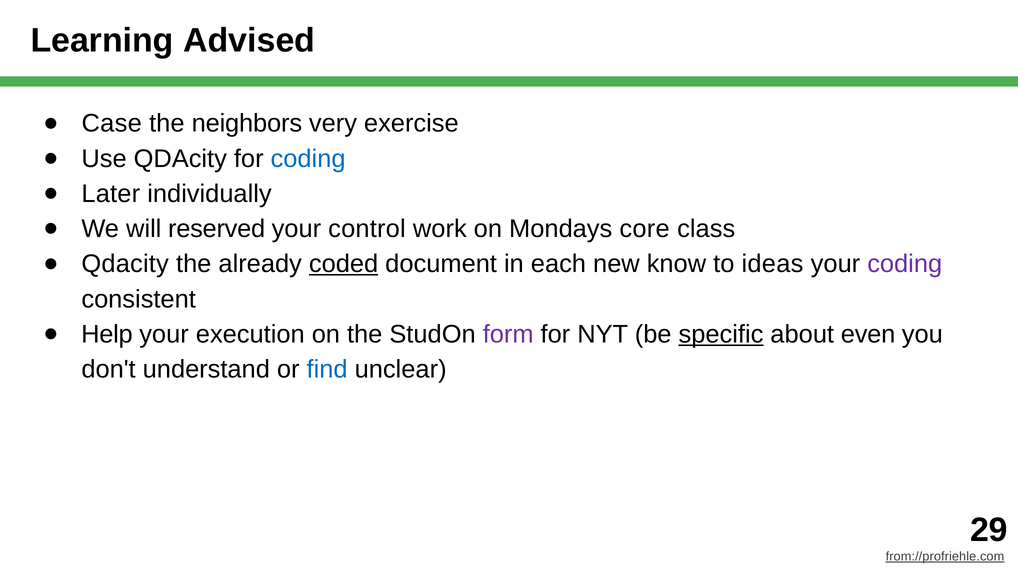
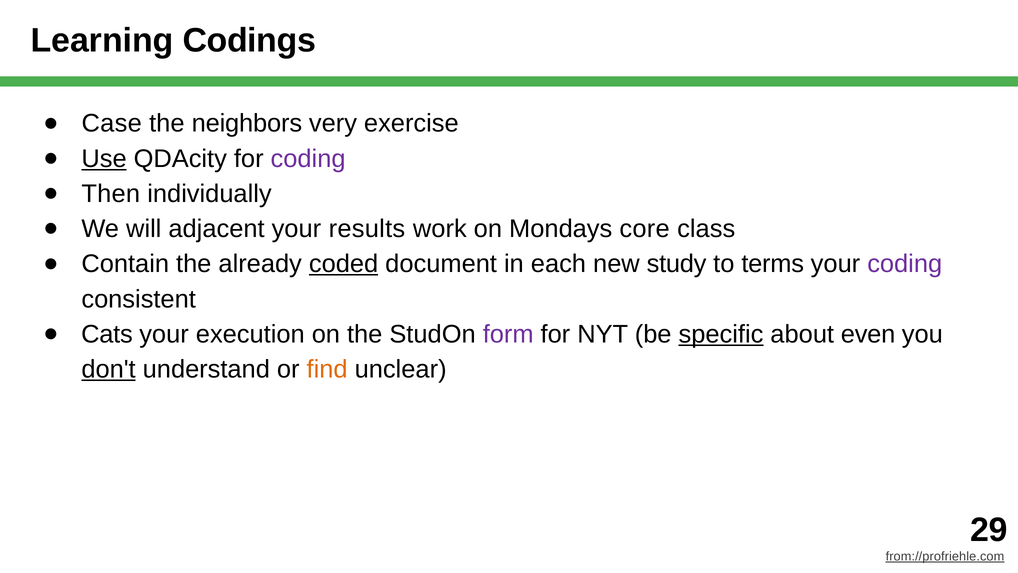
Advised: Advised -> Codings
Use underline: none -> present
coding at (308, 159) colour: blue -> purple
Later: Later -> Then
reserved: reserved -> adjacent
control: control -> results
Qdacity at (125, 264): Qdacity -> Contain
know: know -> study
ideas: ideas -> terms
Help: Help -> Cats
don't underline: none -> present
find colour: blue -> orange
